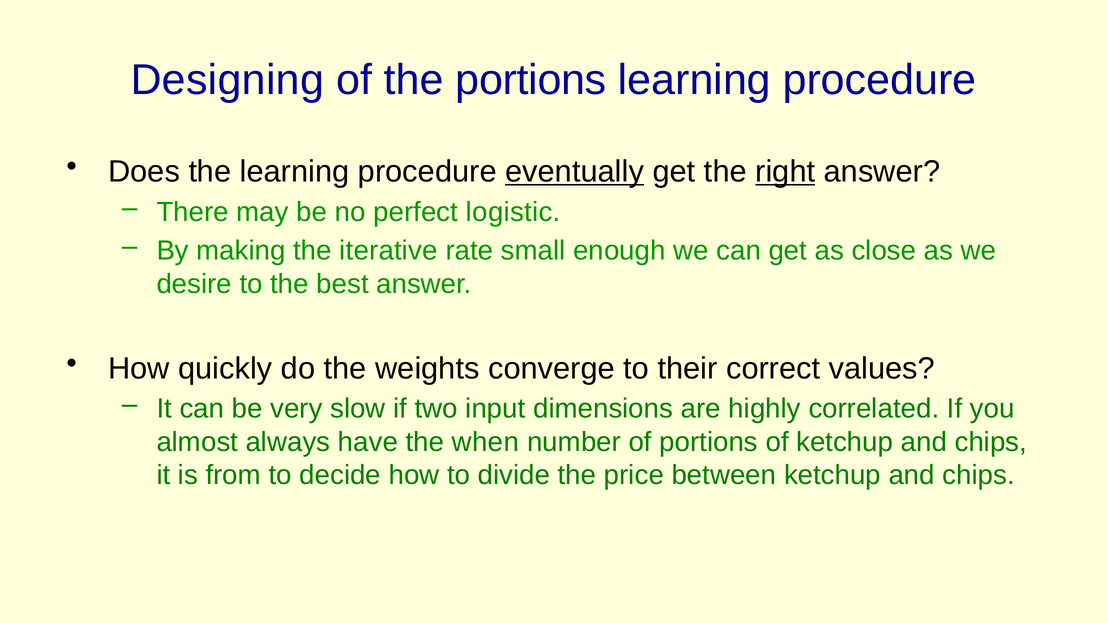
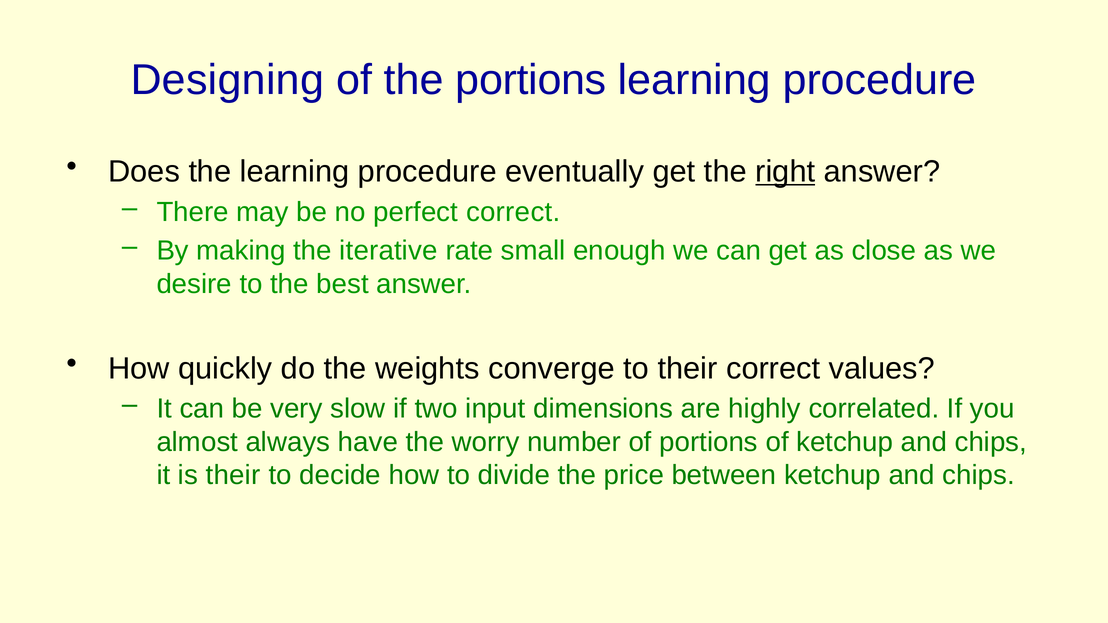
eventually underline: present -> none
perfect logistic: logistic -> correct
when: when -> worry
is from: from -> their
